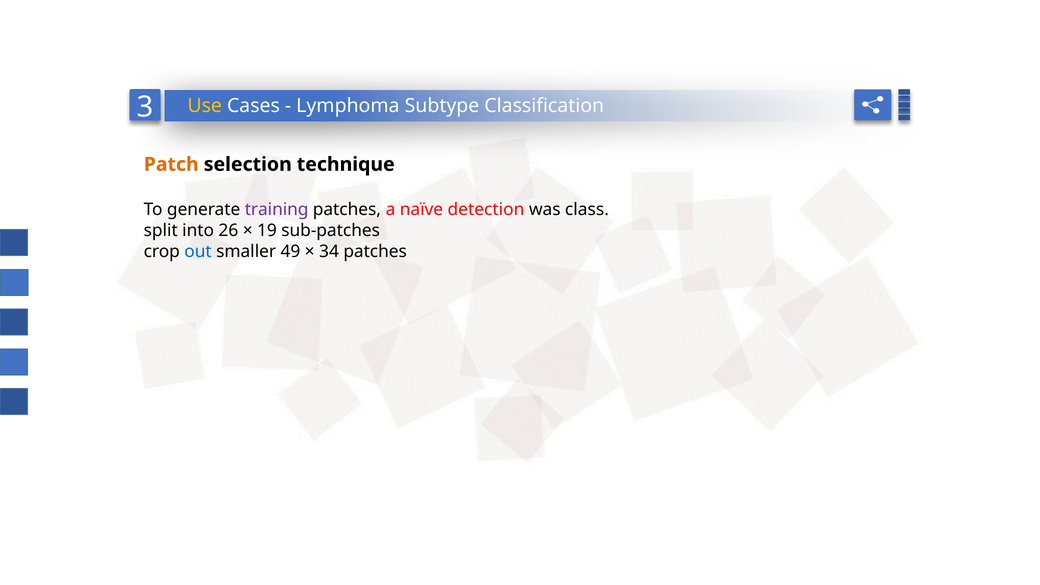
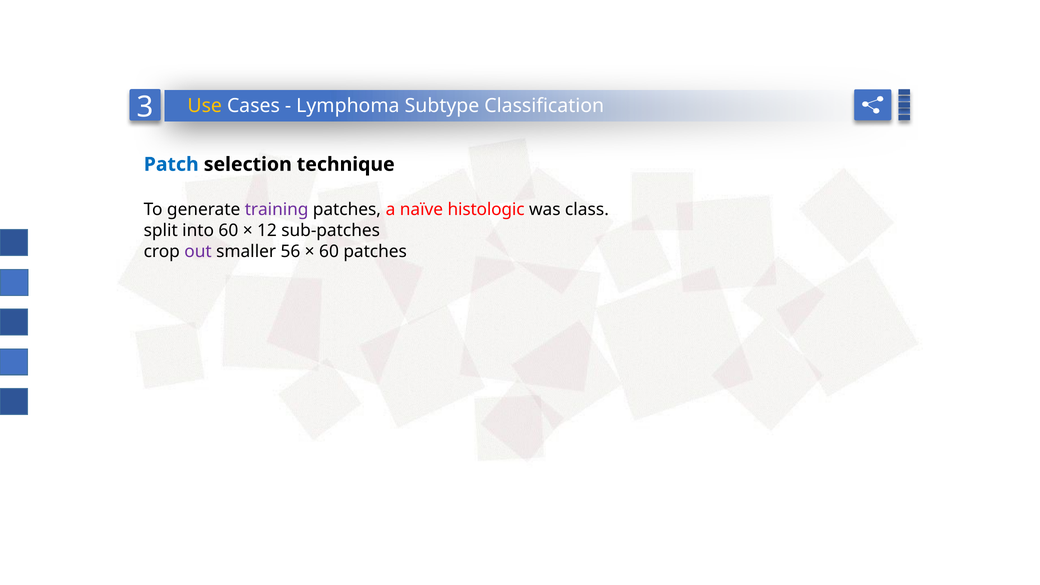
Patch colour: orange -> blue
detection: detection -> histologic
into 26: 26 -> 60
19: 19 -> 12
out colour: blue -> purple
49: 49 -> 56
34 at (329, 251): 34 -> 60
